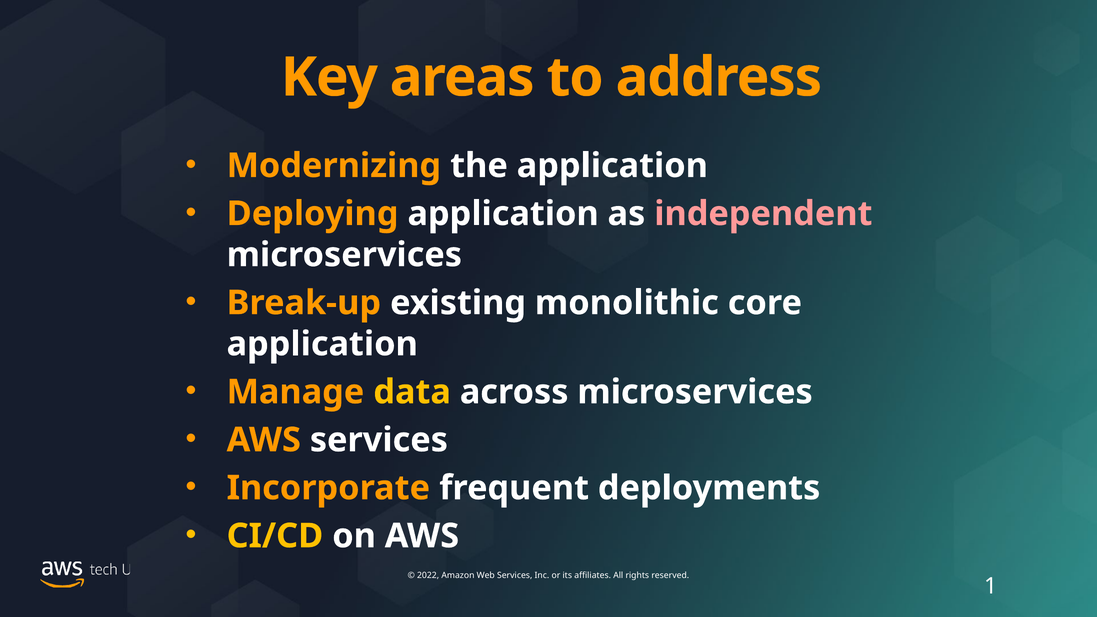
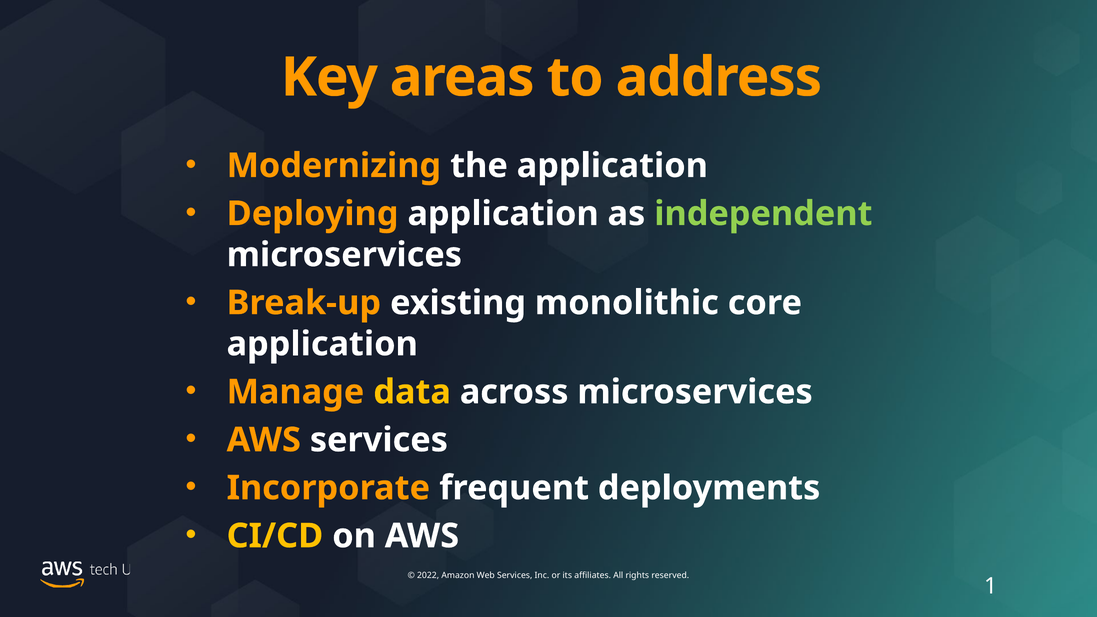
independent colour: pink -> light green
